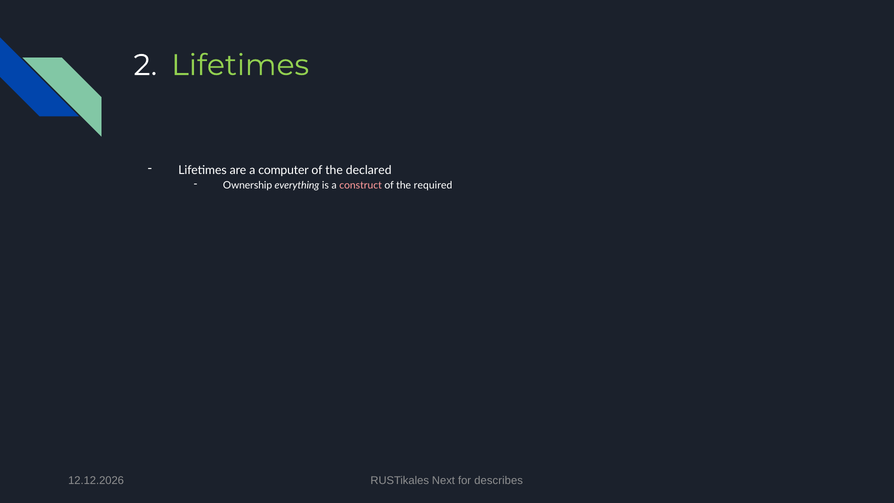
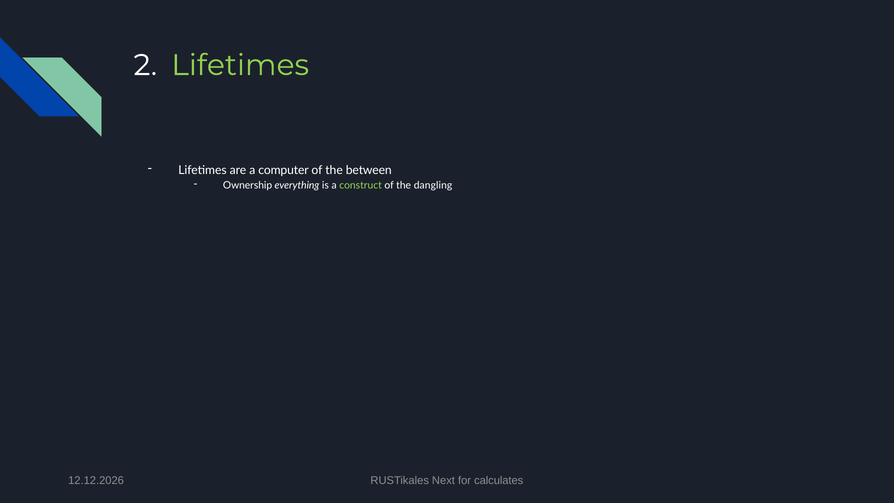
declared: declared -> between
construct colour: pink -> light green
required: required -> dangling
describes: describes -> calculates
